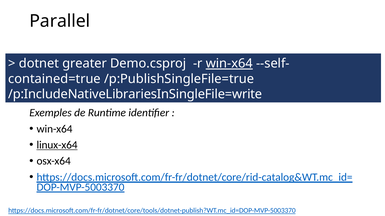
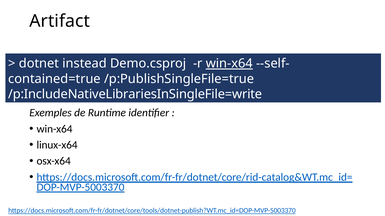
Parallel: Parallel -> Artifact
greater: greater -> instead
linux-x64 underline: present -> none
